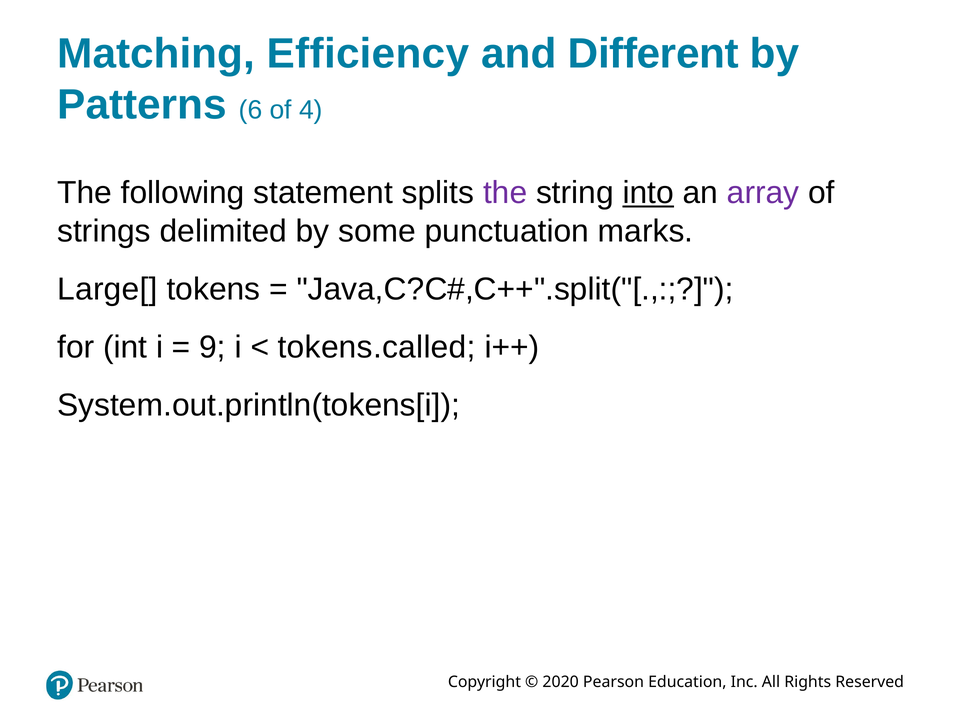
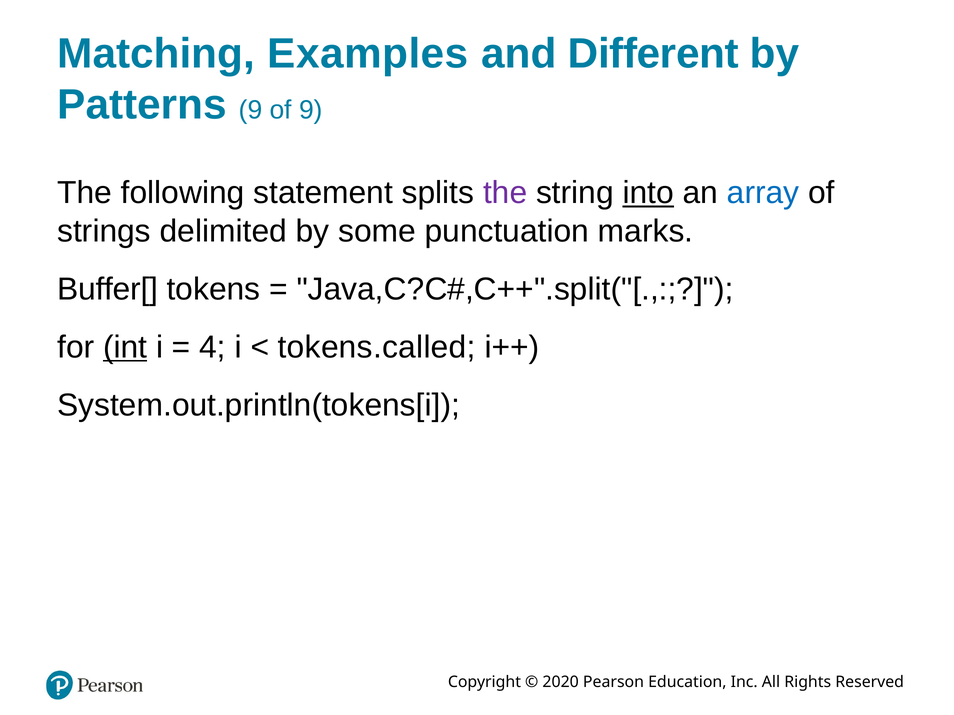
Efficiency: Efficiency -> Examples
Patterns 6: 6 -> 9
of 4: 4 -> 9
array colour: purple -> blue
Large[: Large[ -> Buffer[
int underline: none -> present
9: 9 -> 4
